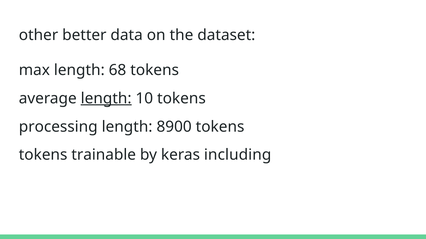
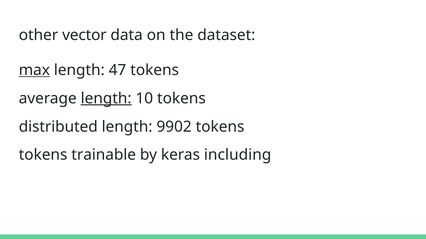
better: better -> vector
max underline: none -> present
68: 68 -> 47
processing: processing -> distributed
8900: 8900 -> 9902
